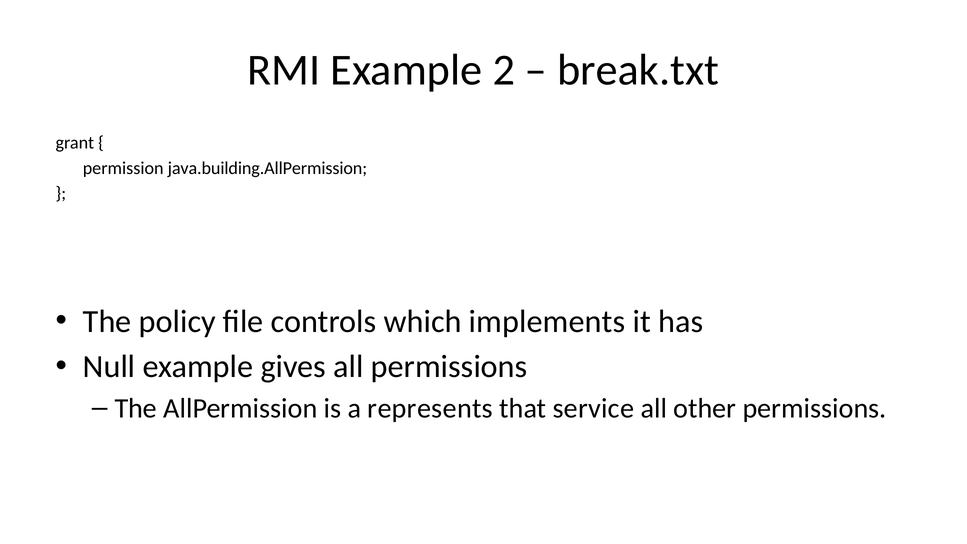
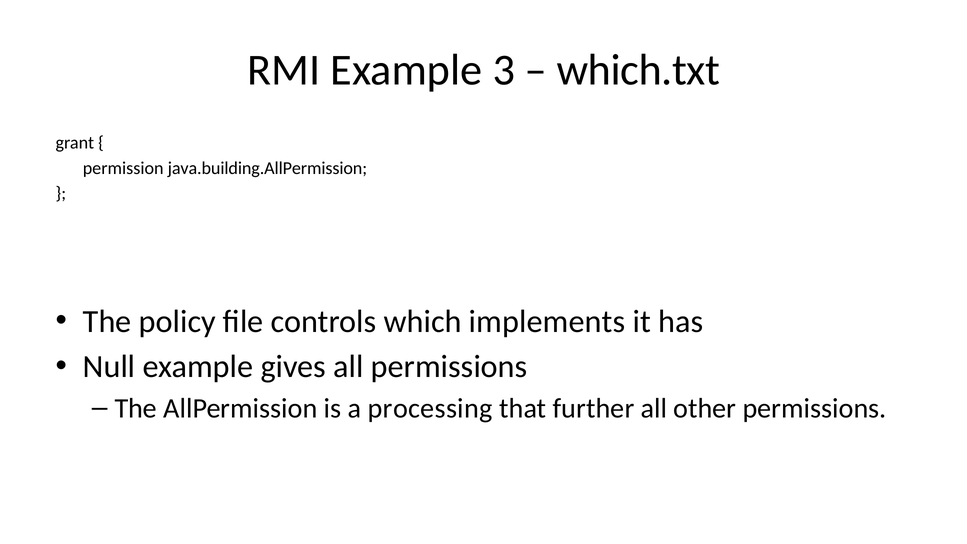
2: 2 -> 3
break.txt: break.txt -> which.txt
represents: represents -> processing
service: service -> further
